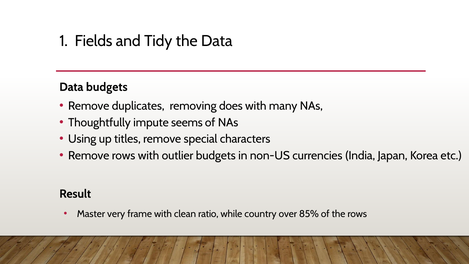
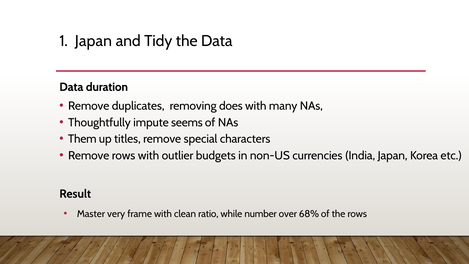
1 Fields: Fields -> Japan
Data budgets: budgets -> duration
Using: Using -> Them
country: country -> number
85%: 85% -> 68%
